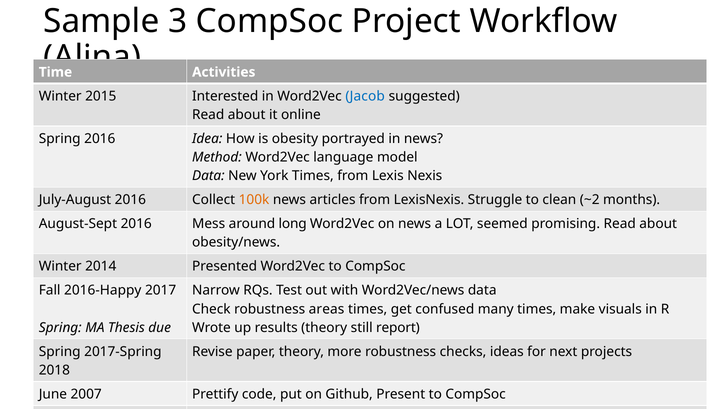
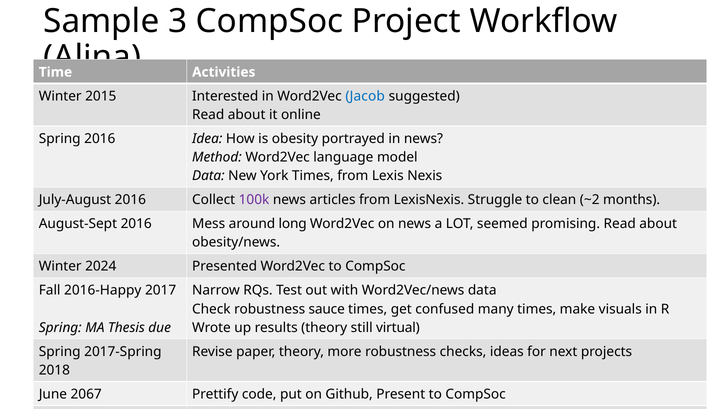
100k colour: orange -> purple
2014: 2014 -> 2024
areas: areas -> sauce
report: report -> virtual
2007: 2007 -> 2067
